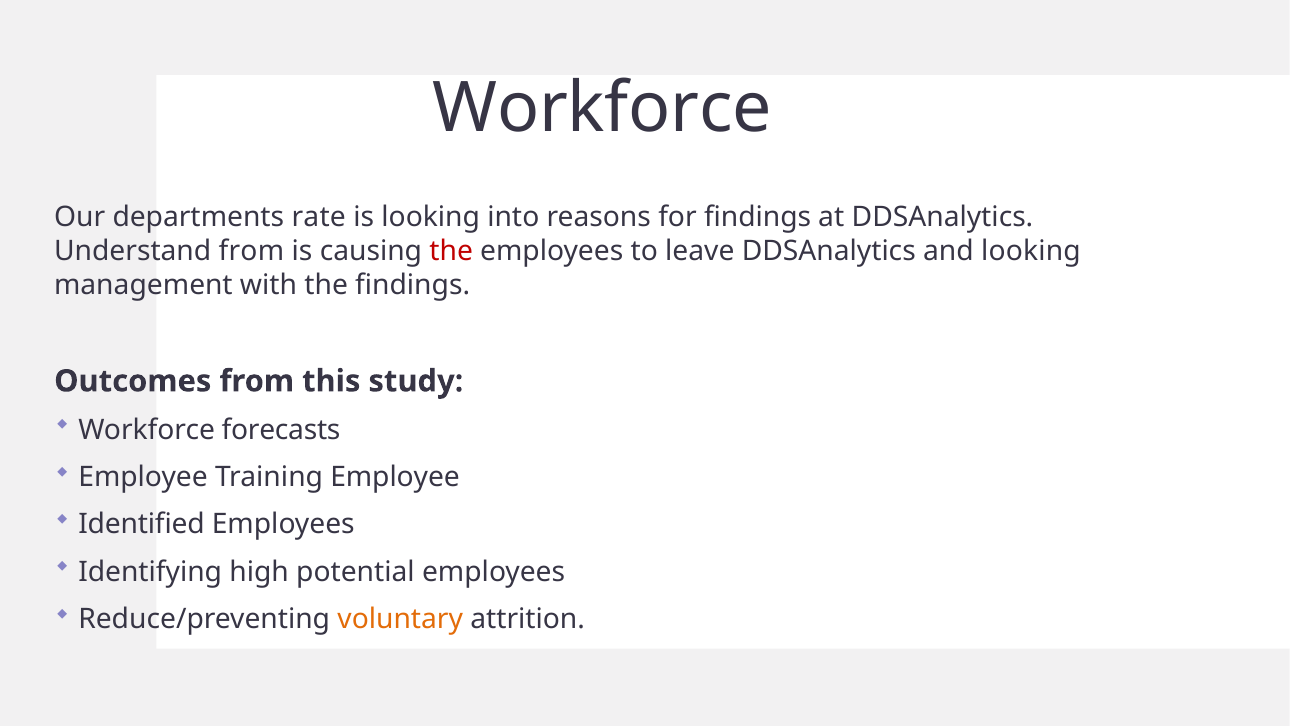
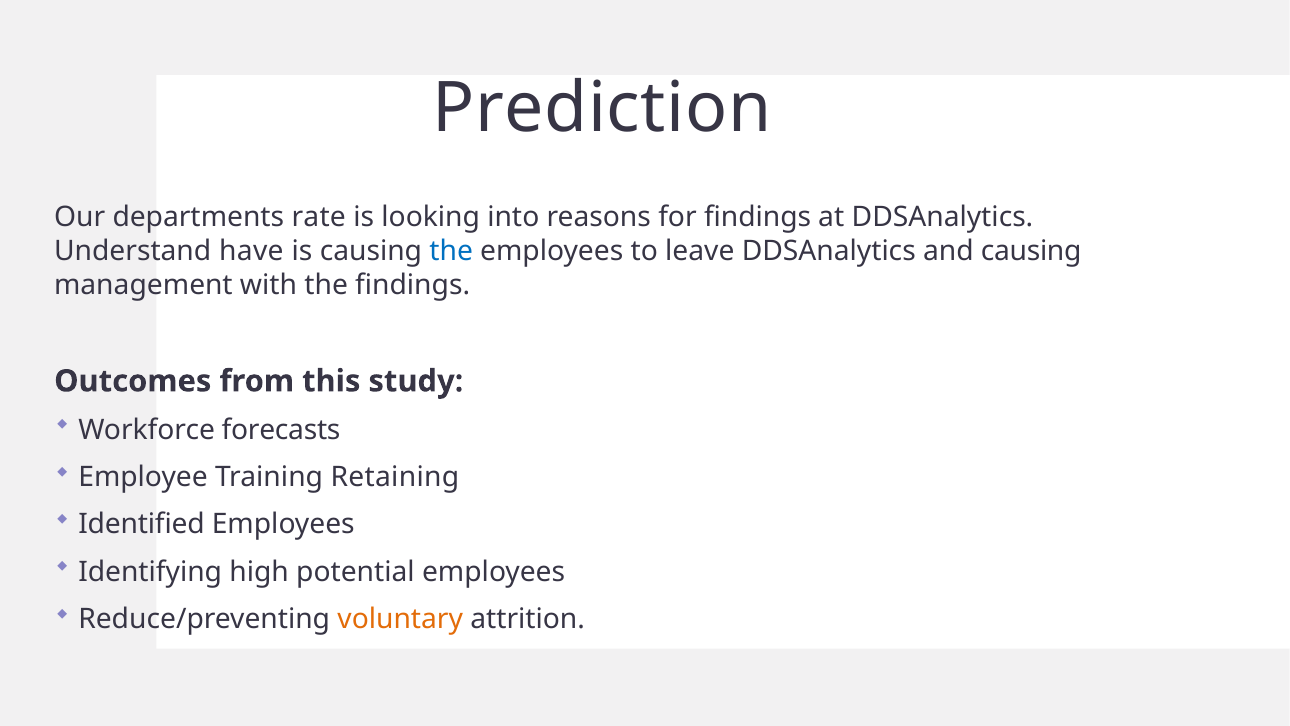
Workforce at (602, 108): Workforce -> Prediction
Understand from: from -> have
the at (451, 251) colour: red -> blue
and looking: looking -> causing
Training Employee: Employee -> Retaining
